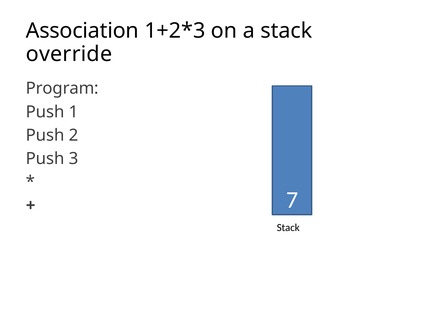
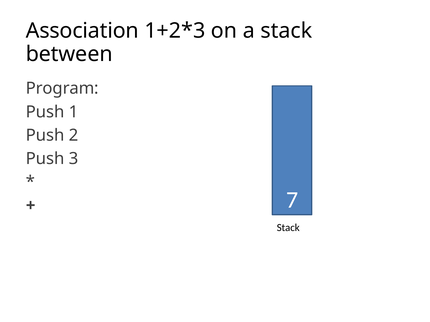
override: override -> between
